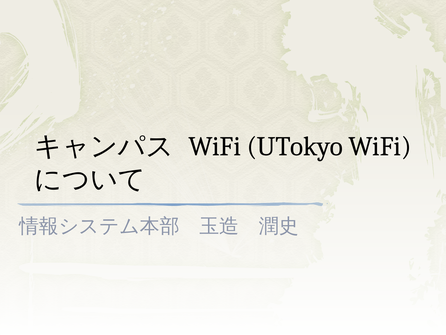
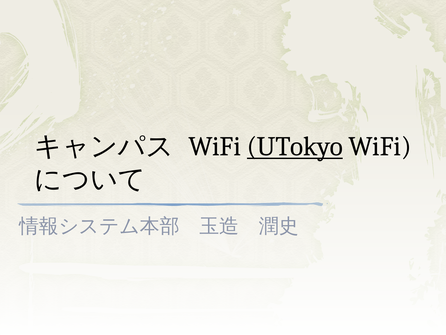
UTokyo underline: none -> present
